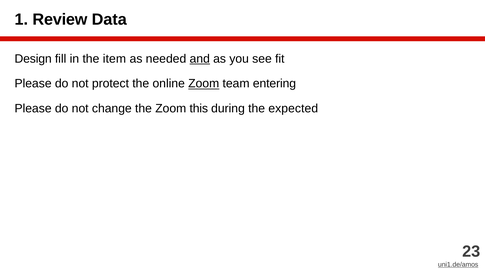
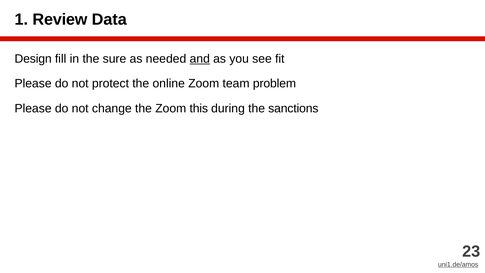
item: item -> sure
Zoom at (204, 84) underline: present -> none
entering: entering -> problem
expected: expected -> sanctions
